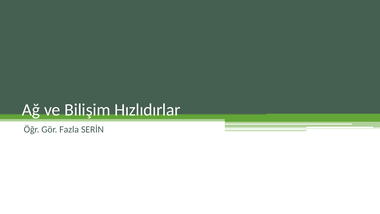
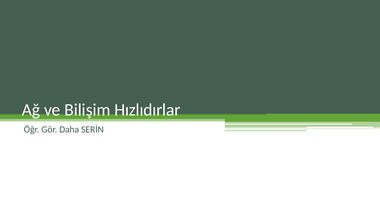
Fazla: Fazla -> Daha
